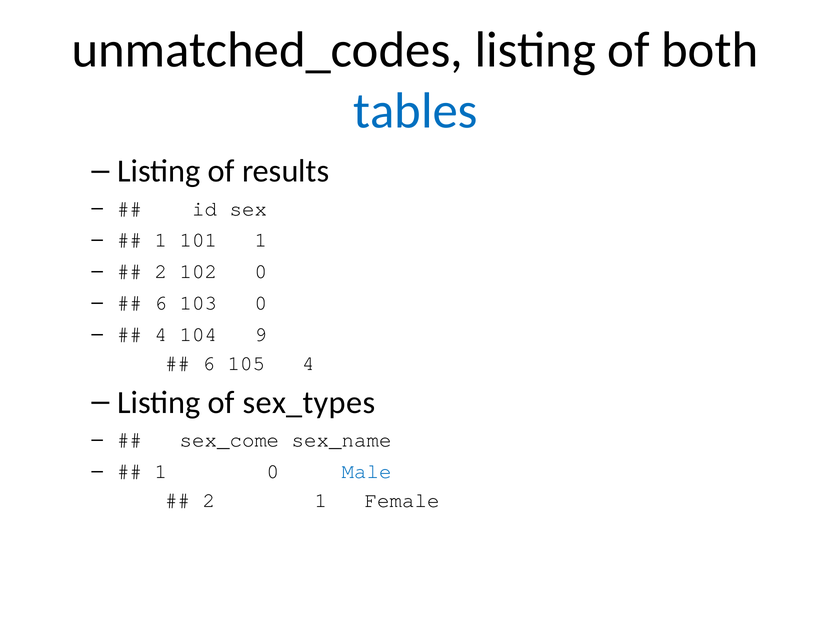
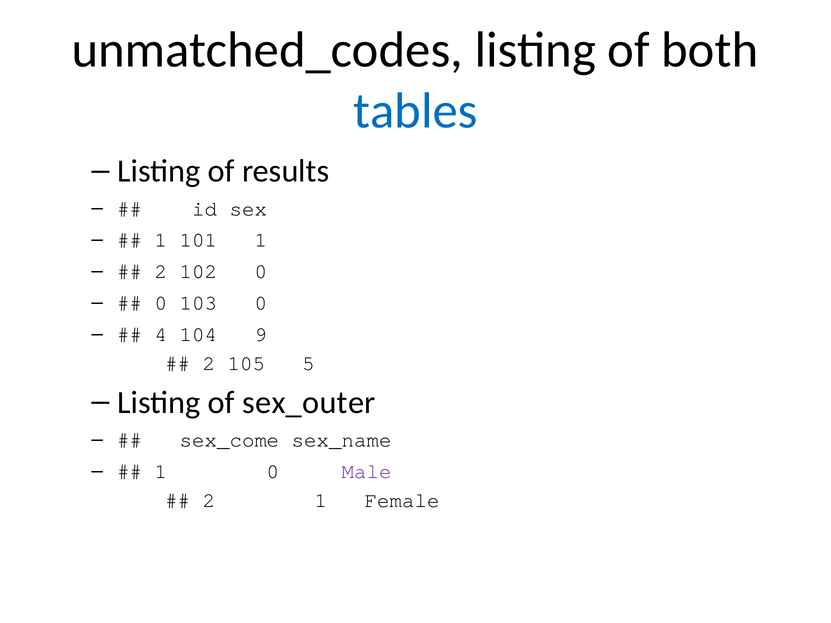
6 at (161, 303): 6 -> 0
6 at (209, 363): 6 -> 2
105 4: 4 -> 5
sex_types: sex_types -> sex_outer
Male colour: blue -> purple
